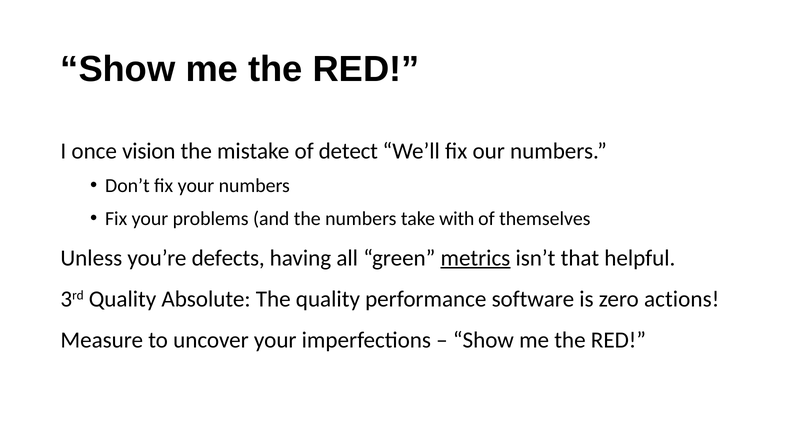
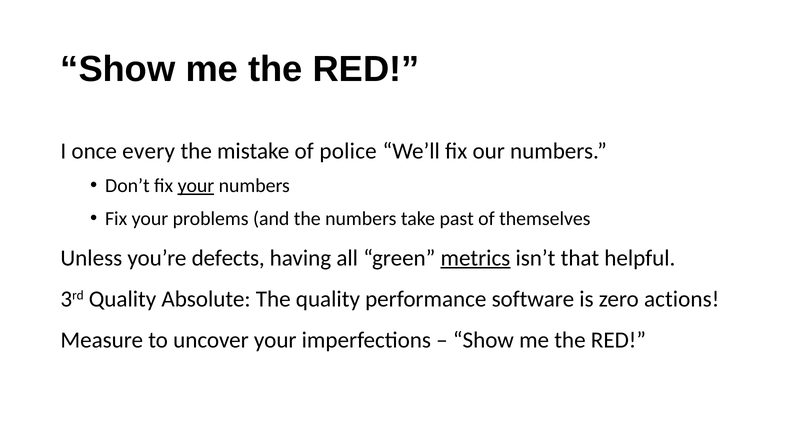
vision: vision -> every
detect: detect -> police
your at (196, 186) underline: none -> present
with: with -> past
